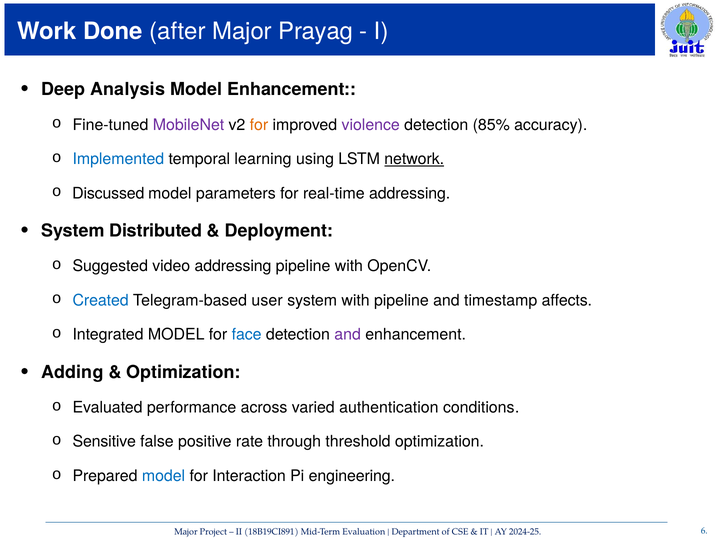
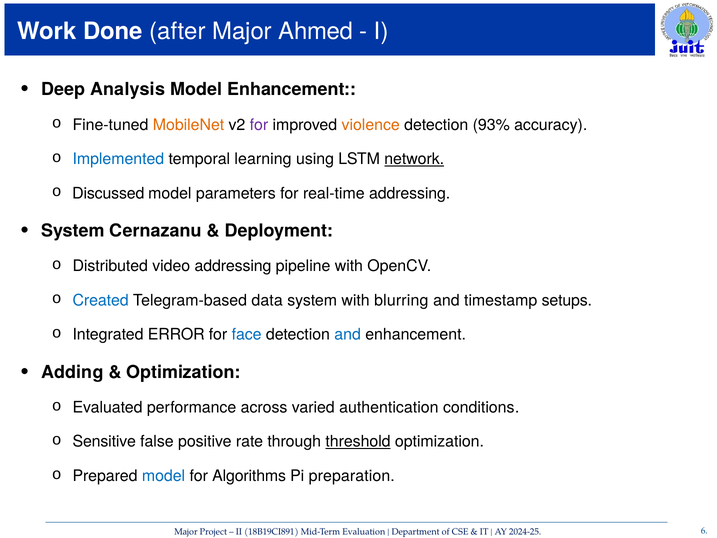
Prayag: Prayag -> Ahmed
MobileNet colour: purple -> orange
for at (259, 125) colour: orange -> purple
violence colour: purple -> orange
85%: 85% -> 93%
Distributed: Distributed -> Cernazanu
Suggested: Suggested -> Distributed
user: user -> data
with pipeline: pipeline -> blurring
affects: affects -> setups
Integrated MODEL: MODEL -> ERROR
and at (348, 334) colour: purple -> blue
threshold underline: none -> present
Interaction: Interaction -> Algorithms
engineering: engineering -> preparation
